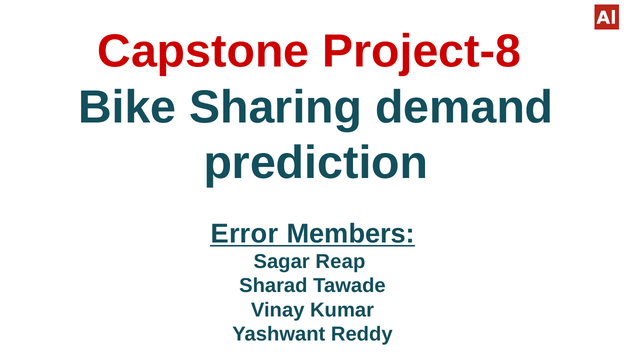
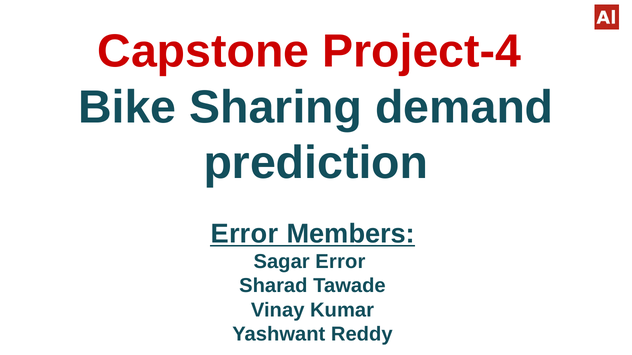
Project-8: Project-8 -> Project-4
Sagar Reap: Reap -> Error
